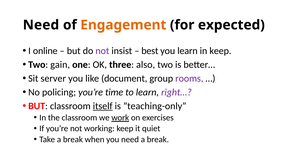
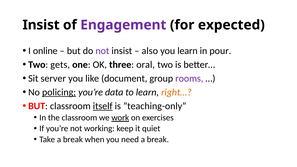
Need at (41, 25): Need -> Insist
Engagement colour: orange -> purple
best: best -> also
in keep: keep -> pour
gain: gain -> gets
also: also -> oral
policing underline: none -> present
time: time -> data
right… colour: purple -> orange
